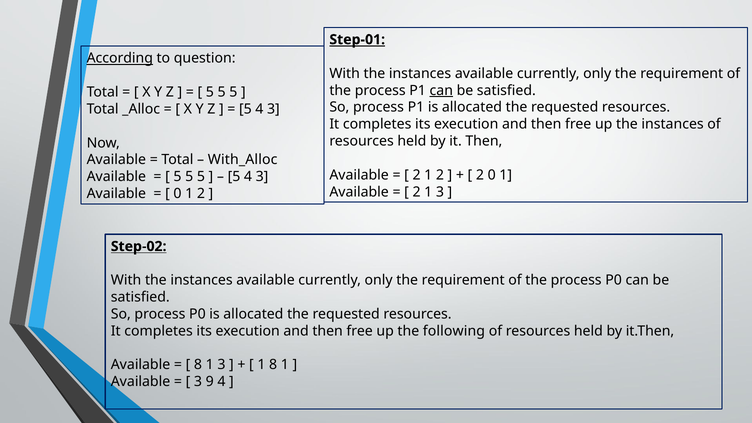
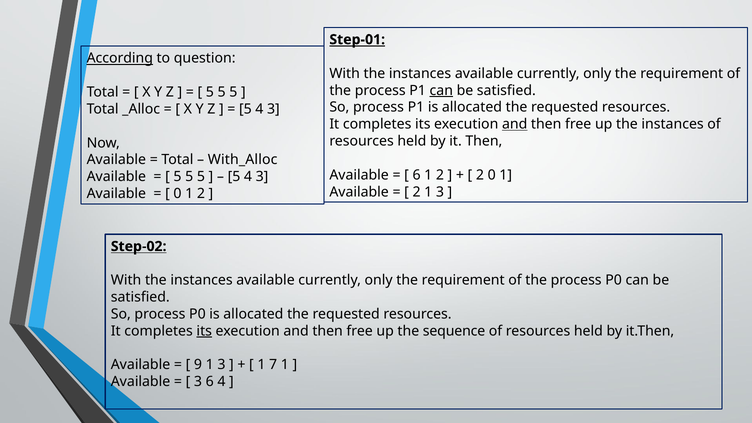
and at (515, 124) underline: none -> present
2 at (417, 175): 2 -> 6
its at (204, 331) underline: none -> present
following: following -> sequence
8 at (198, 365): 8 -> 9
1 8: 8 -> 7
3 9: 9 -> 6
